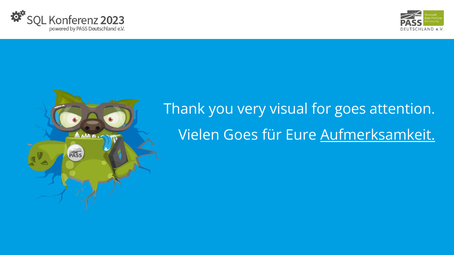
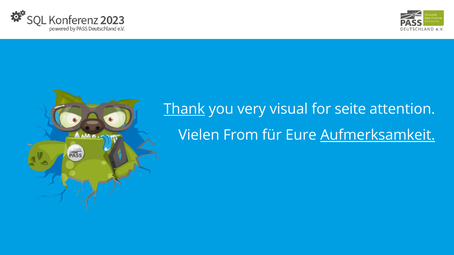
Thank underline: none -> present
for goes: goes -> seite
Vielen Goes: Goes -> From
